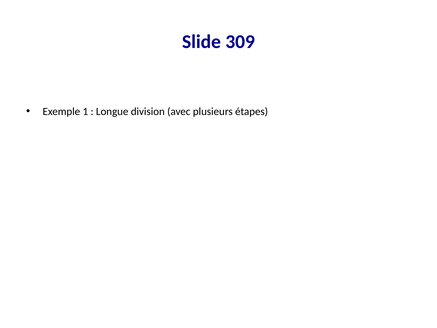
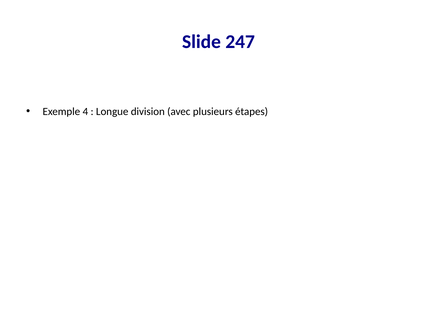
309: 309 -> 247
1: 1 -> 4
